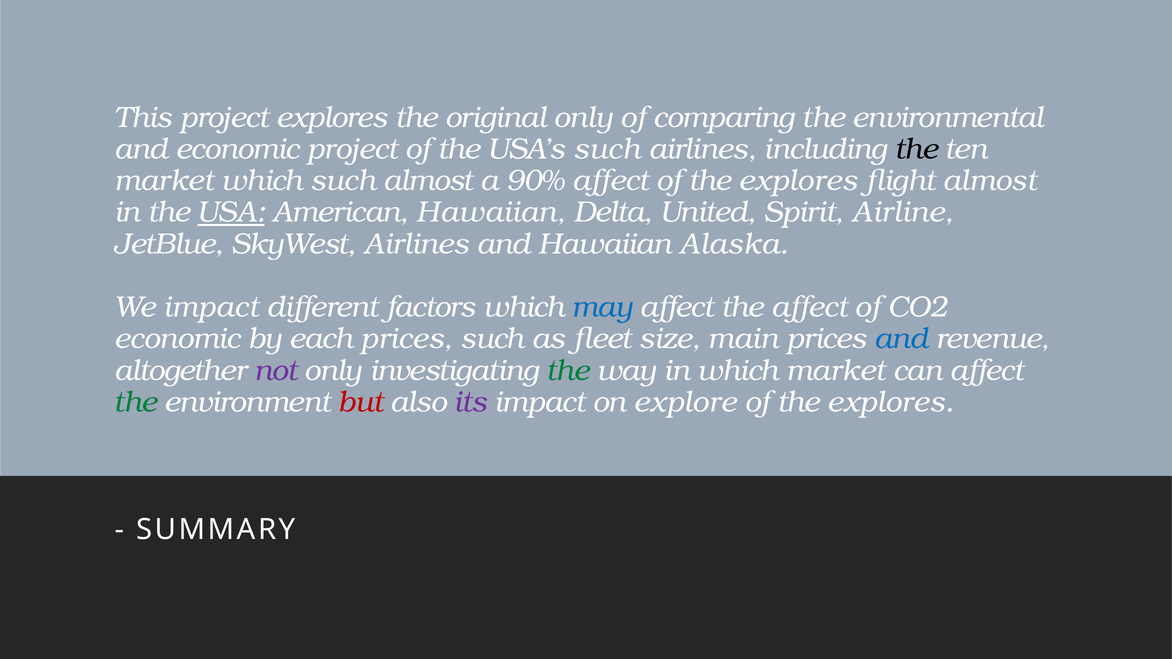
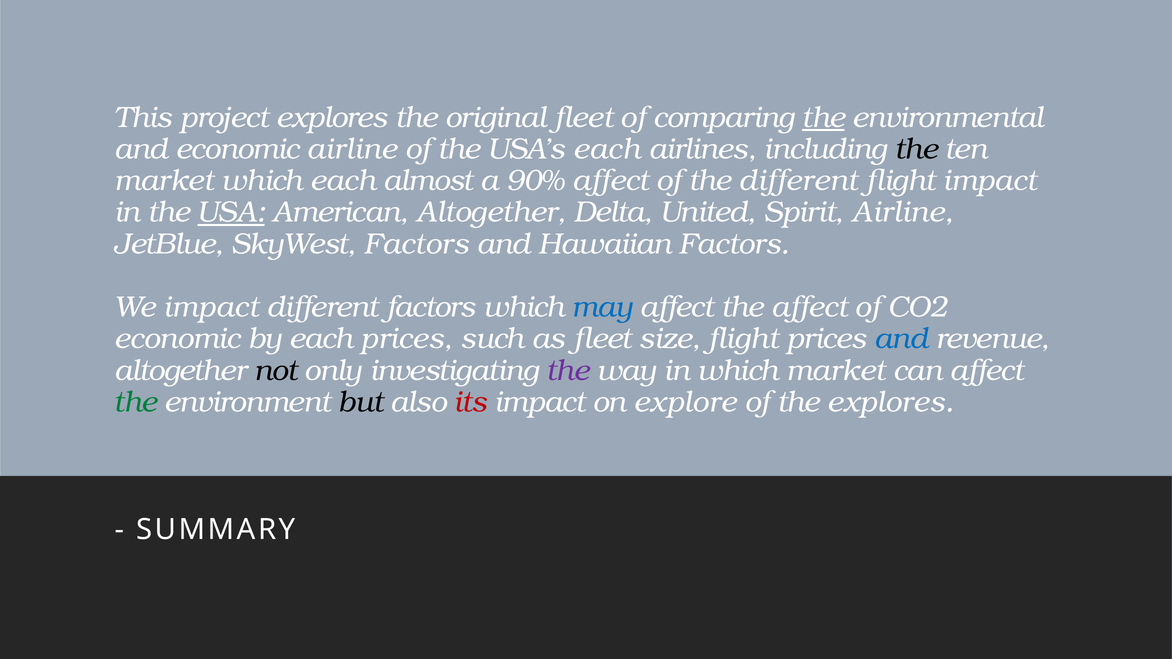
original only: only -> fleet
the at (824, 118) underline: none -> present
economic project: project -> airline
USA’s such: such -> each
which such: such -> each
explores at (798, 181): explores -> different
flight almost: almost -> impact
American Hawaiian: Hawaiian -> Altogether
SkyWest Airlines: Airlines -> Factors
Hawaiian Alaska: Alaska -> Factors
size main: main -> flight
not colour: purple -> black
the at (568, 371) colour: green -> purple
but colour: red -> black
its colour: purple -> red
